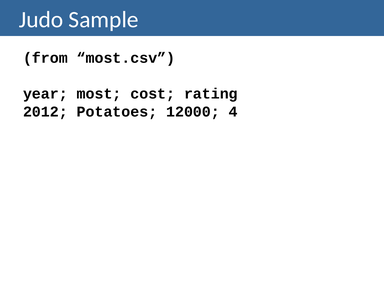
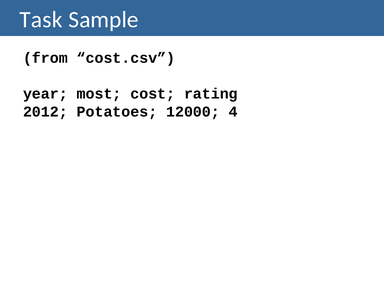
Judo: Judo -> Task
most.csv: most.csv -> cost.csv
